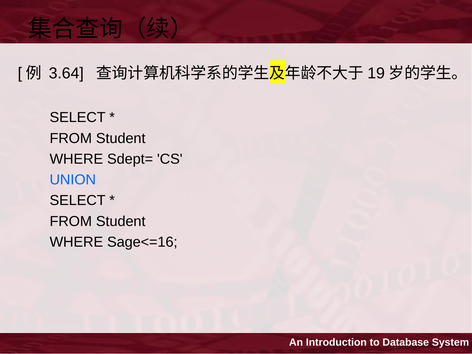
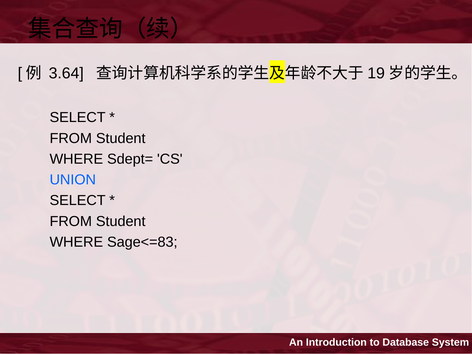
Sage<=16: Sage<=16 -> Sage<=83
